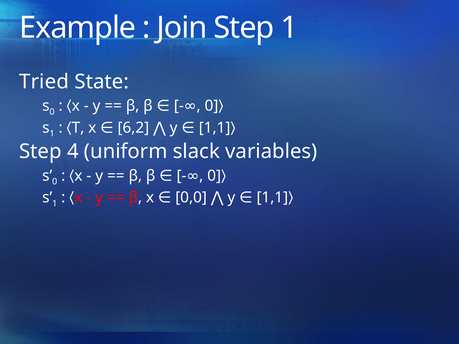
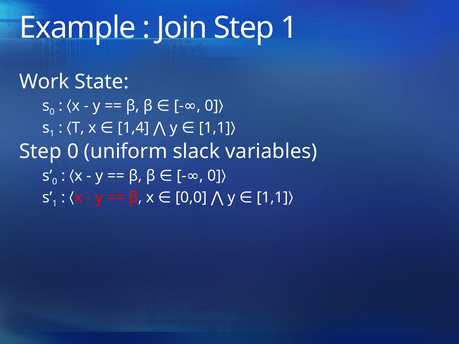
Tried: Tried -> Work
6,2: 6,2 -> 1,4
Step 4: 4 -> 0
